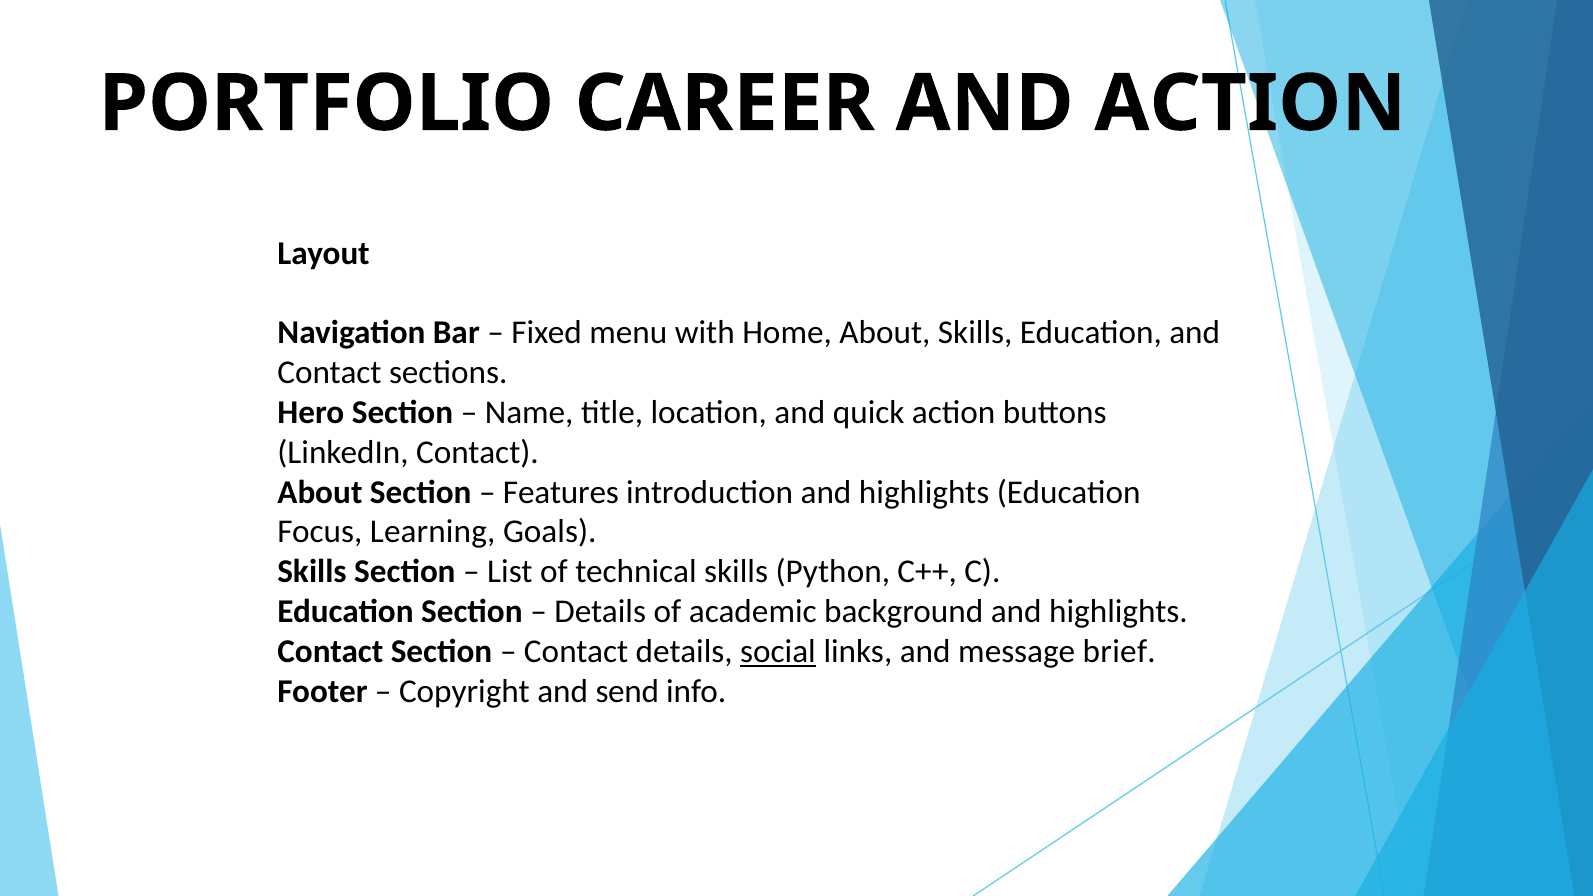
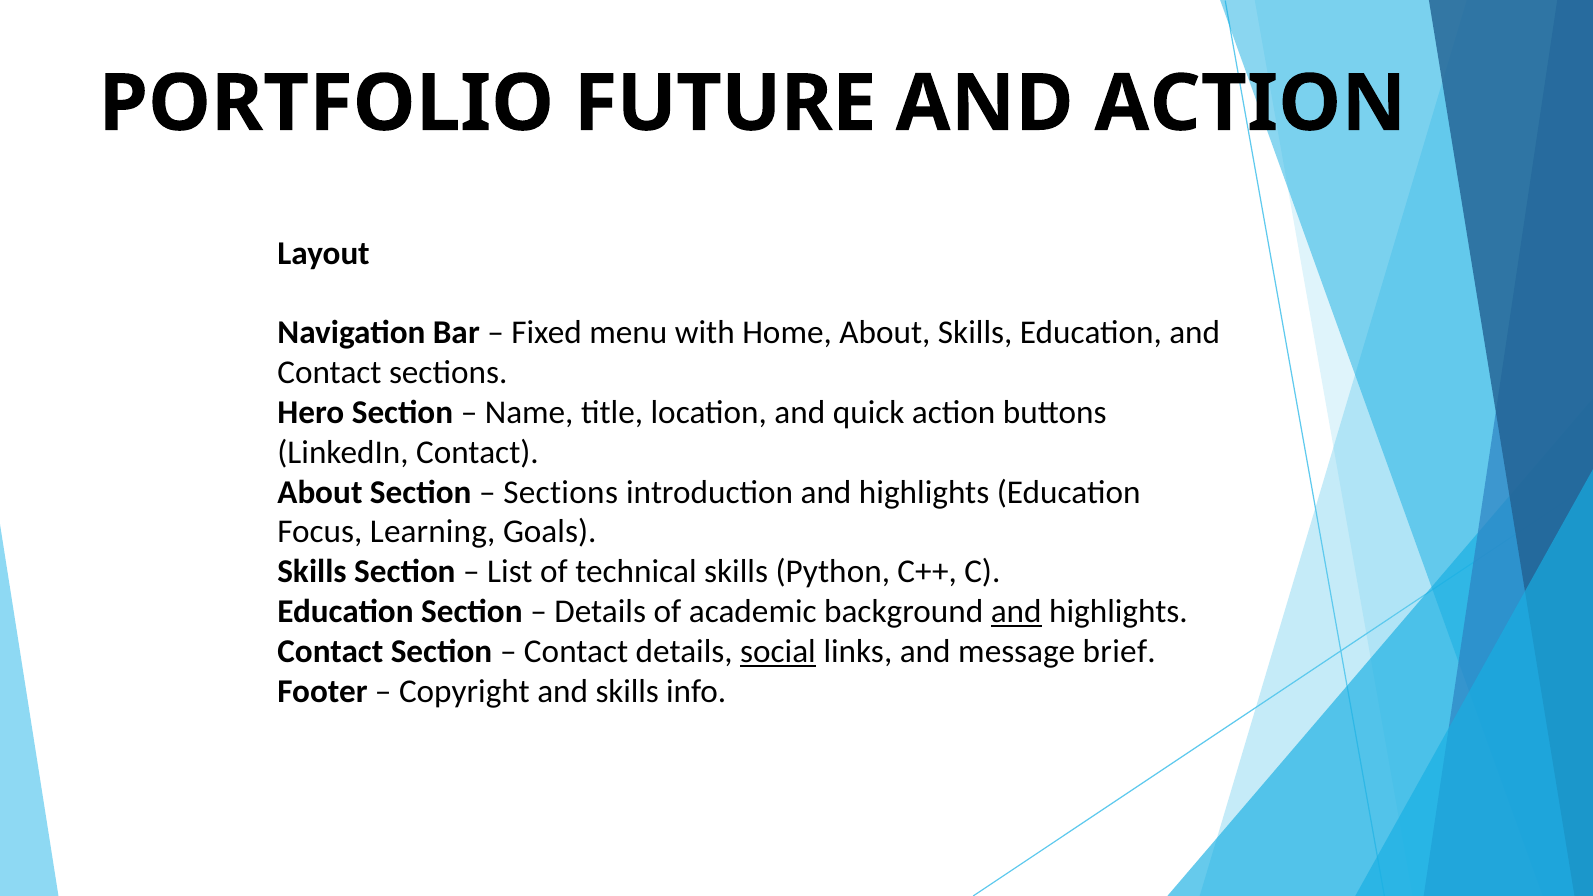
CAREER: CAREER -> FUTURE
Features at (561, 492): Features -> Sections
and at (1016, 612) underline: none -> present
and send: send -> skills
